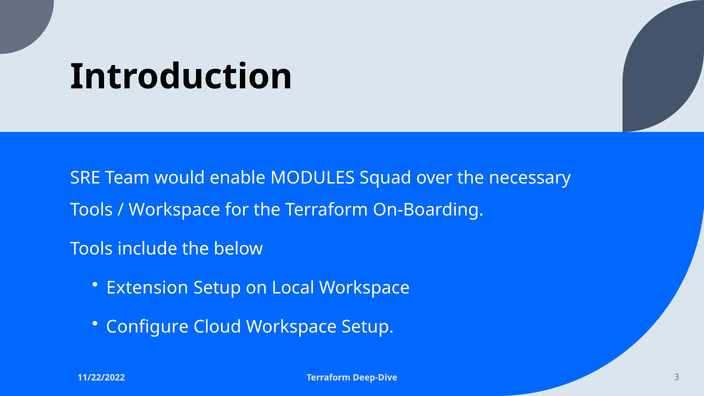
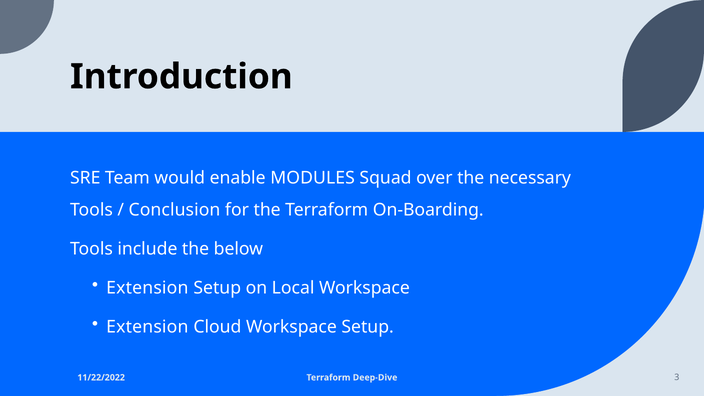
Workspace at (174, 210): Workspace -> Conclusion
Configure at (147, 327): Configure -> Extension
